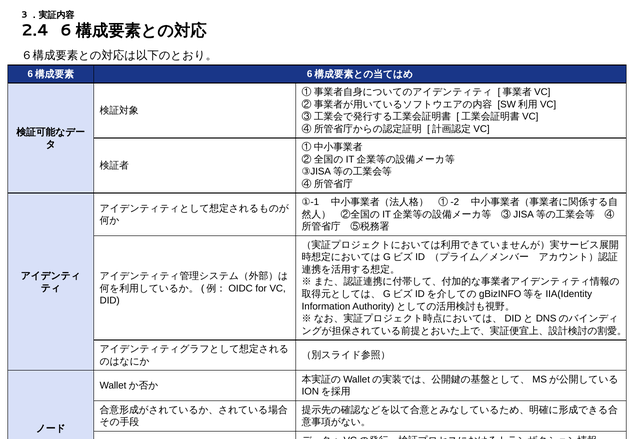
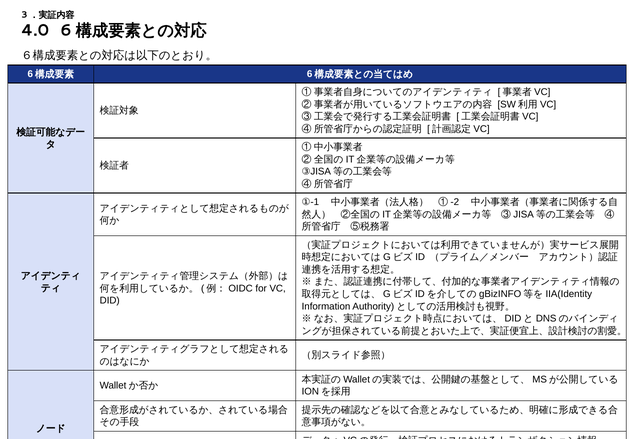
2.4: 2.4 -> 4.0
